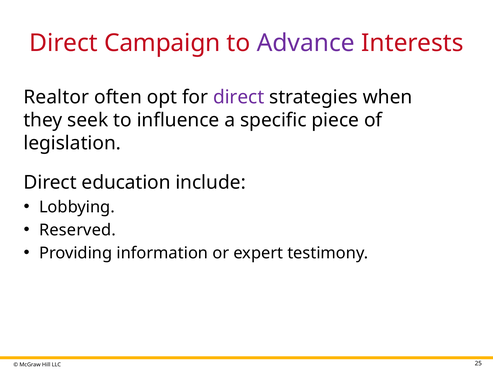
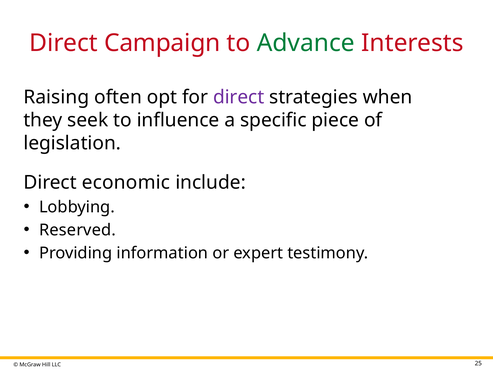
Advance colour: purple -> green
Realtor: Realtor -> Raising
education: education -> economic
